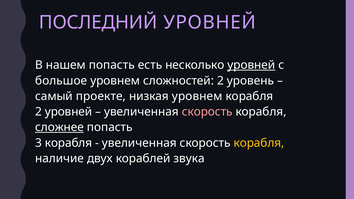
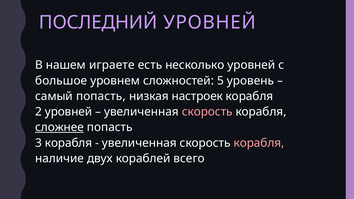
нашем попасть: попасть -> играете
уровней at (251, 65) underline: present -> none
сложностей 2: 2 -> 5
самый проекте: проекте -> попасть
низкая уровнем: уровнем -> настроек
корабля at (259, 143) colour: yellow -> pink
звука: звука -> всего
